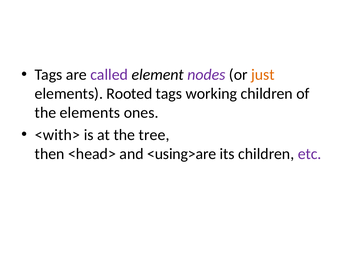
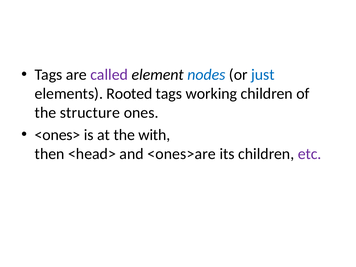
nodes colour: purple -> blue
just colour: orange -> blue
the elements: elements -> structure
<with>: <with> -> <ones>
tree: tree -> with
<using>are: <using>are -> <ones>are
